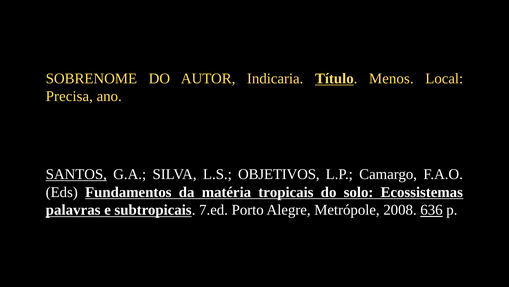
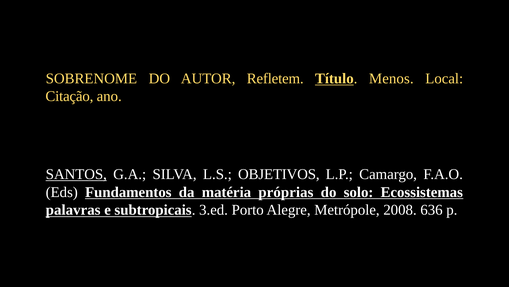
Indicaria: Indicaria -> Refletem
Precisa: Precisa -> Citação
tropicais: tropicais -> próprias
7.ed: 7.ed -> 3.ed
636 underline: present -> none
